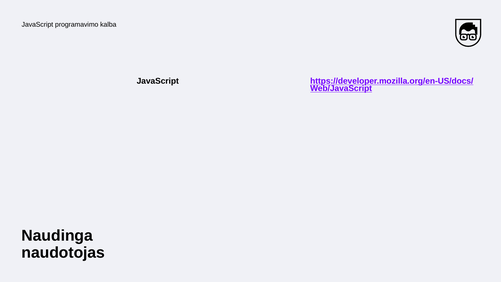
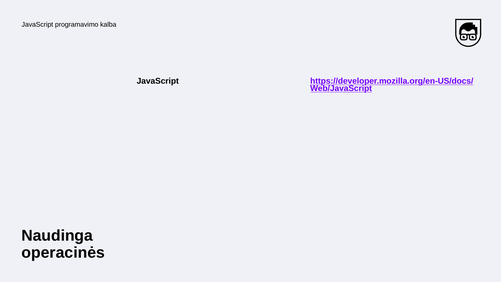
naudotojas: naudotojas -> operacinės
